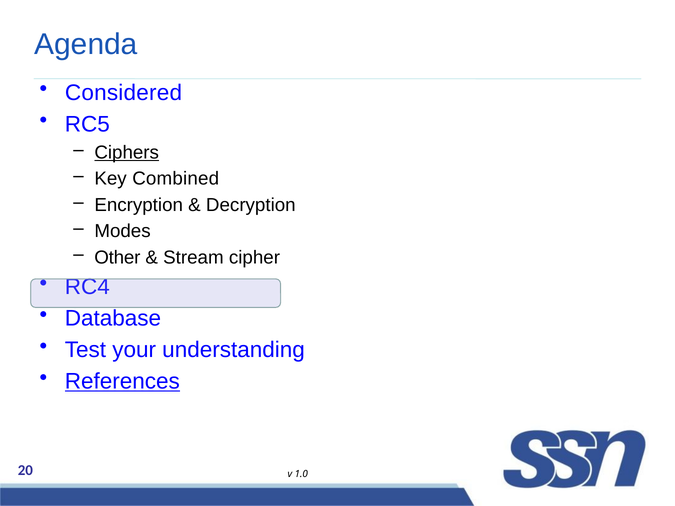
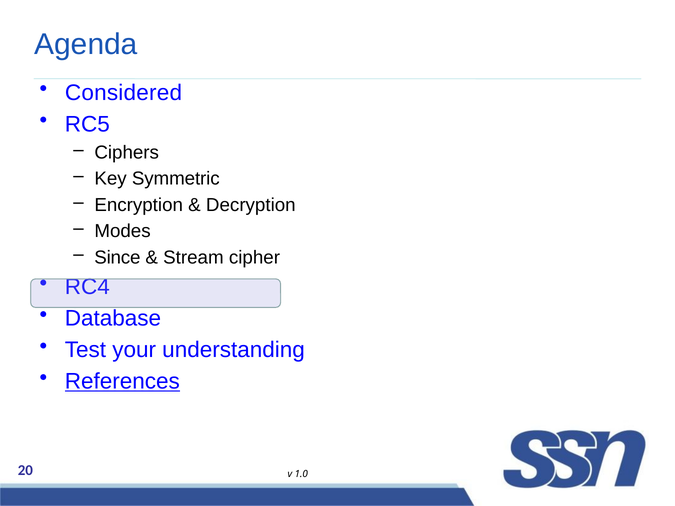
Ciphers underline: present -> none
Combined: Combined -> Symmetric
Other: Other -> Since
